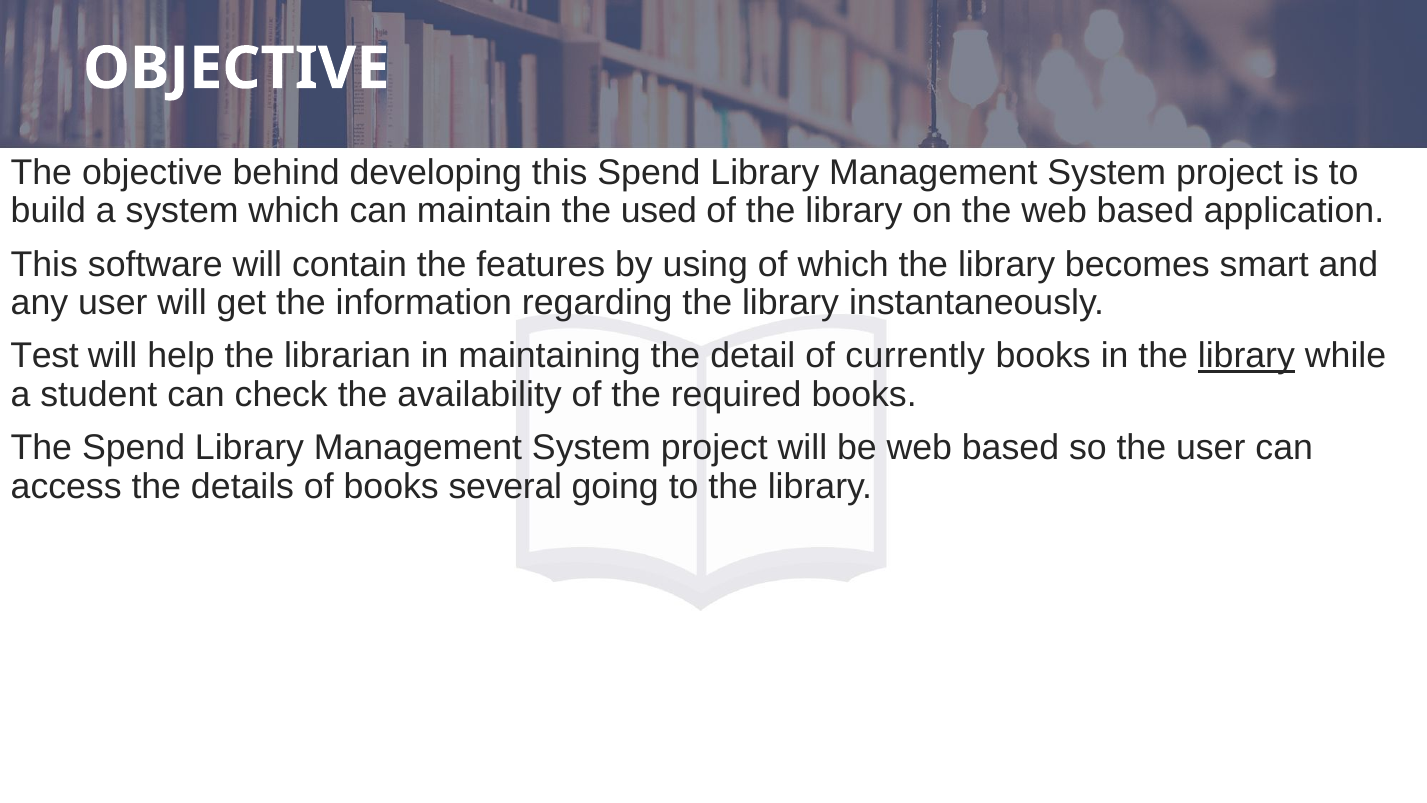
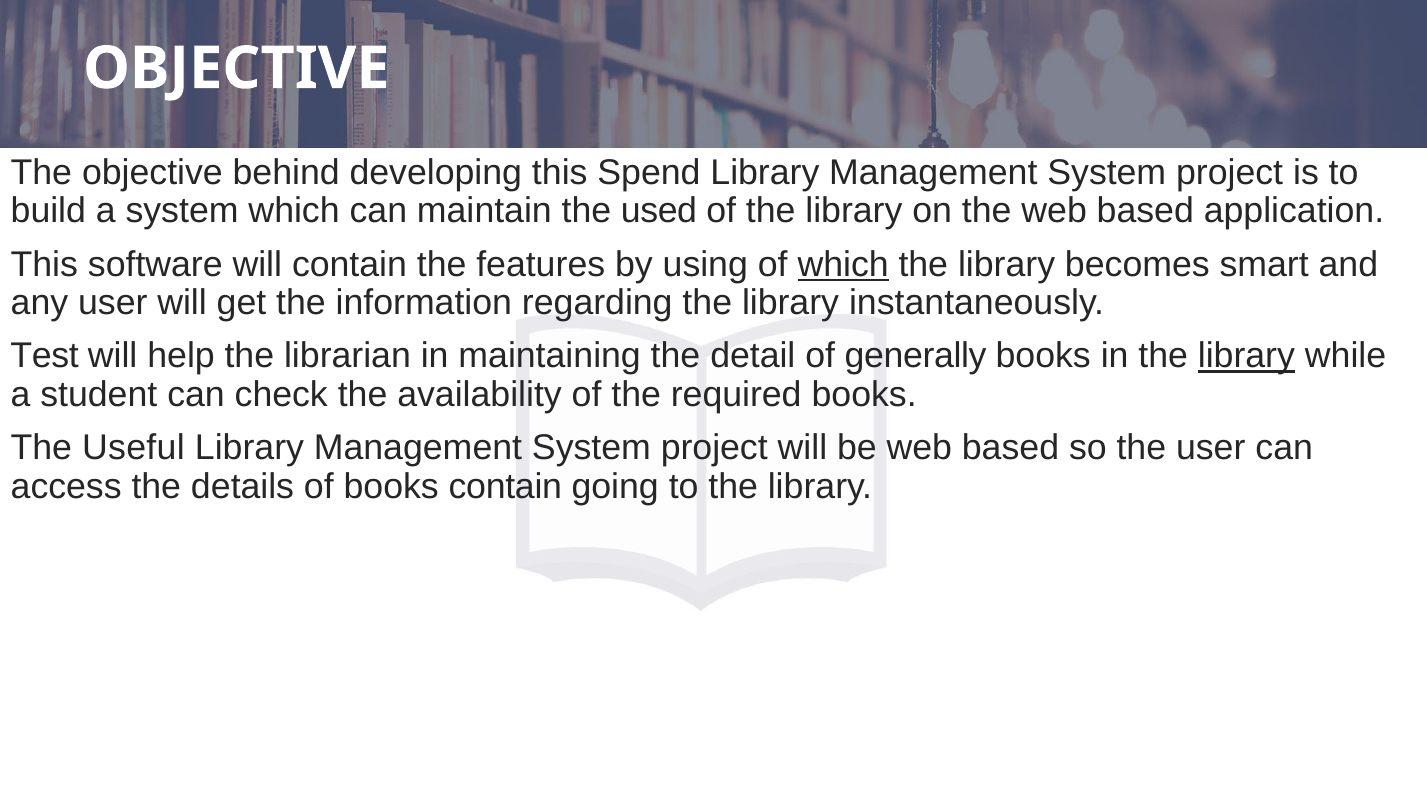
which at (843, 264) underline: none -> present
currently: currently -> generally
The Spend: Spend -> Useful
books several: several -> contain
